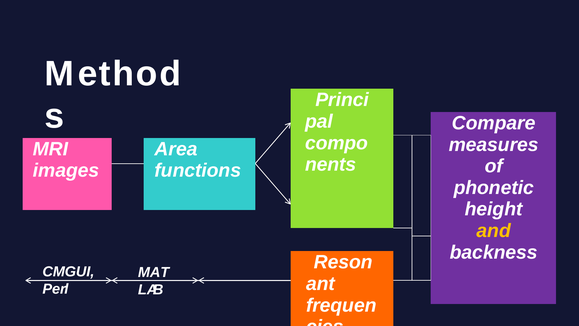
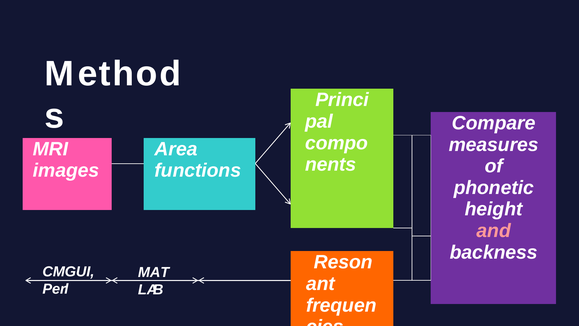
and colour: yellow -> pink
